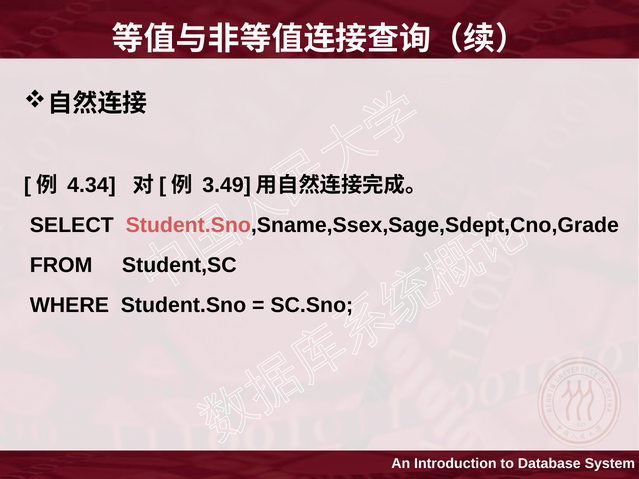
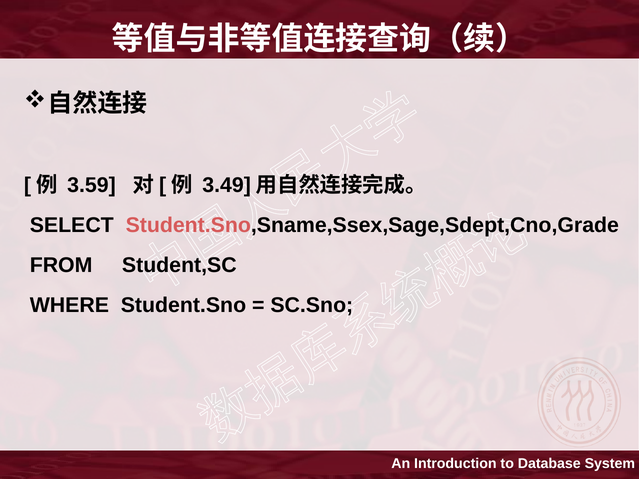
4.34: 4.34 -> 3.59
